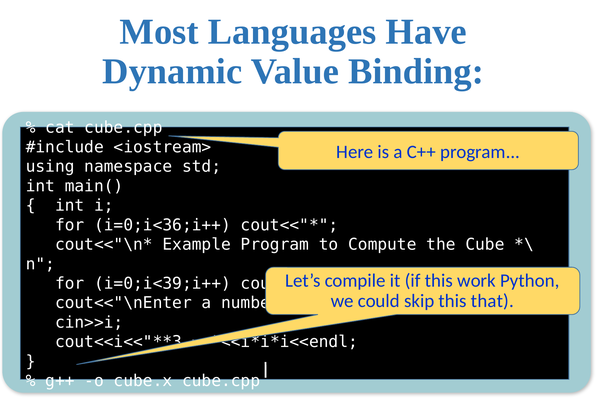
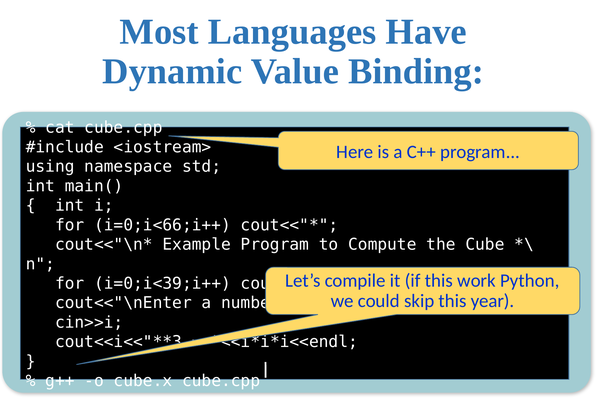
i=0;i<36;i++: i=0;i<36;i++ -> i=0;i<66;i++
that: that -> year
